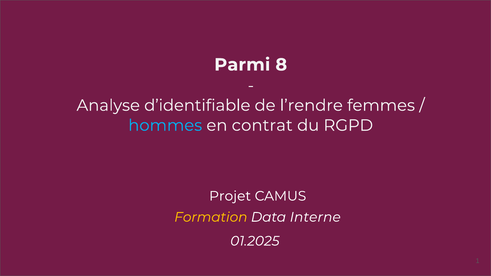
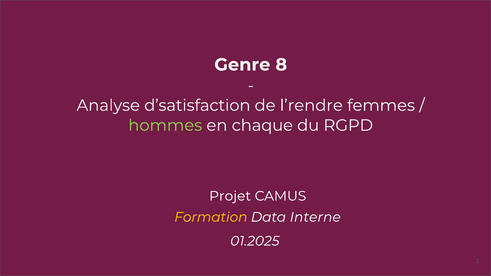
Parmi: Parmi -> Genre
d’identifiable: d’identifiable -> d’satisfaction
hommes colour: light blue -> light green
contrat: contrat -> chaque
